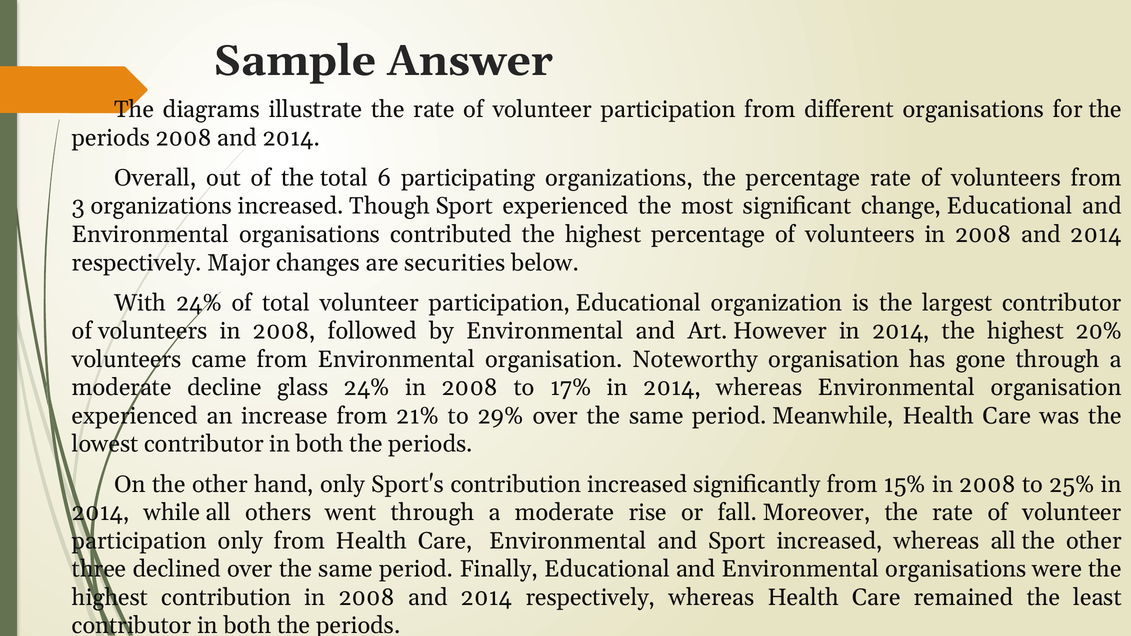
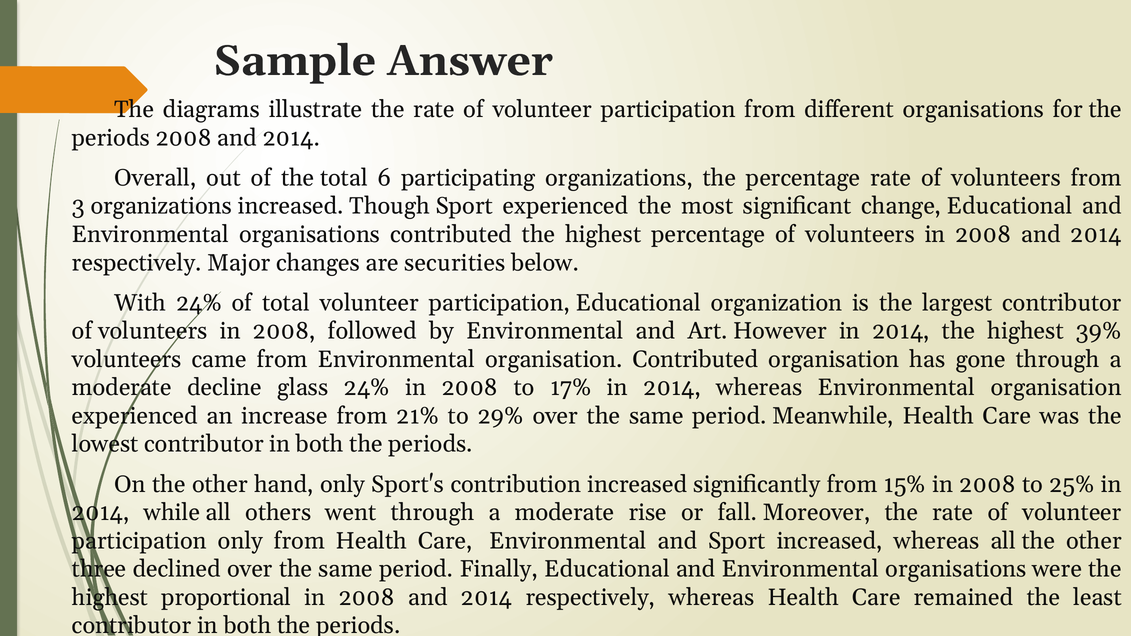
20%: 20% -> 39%
organisation Noteworthy: Noteworthy -> Contributed
highest contribution: contribution -> proportional
